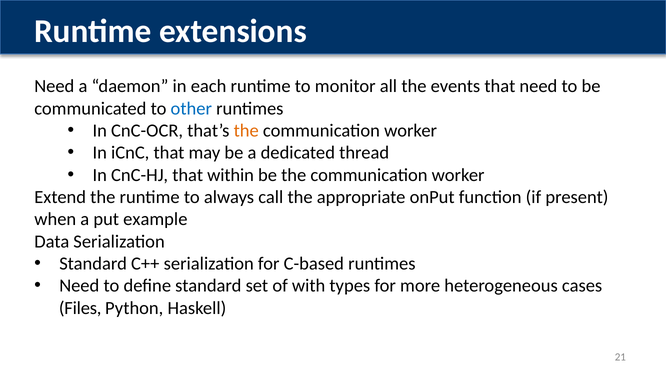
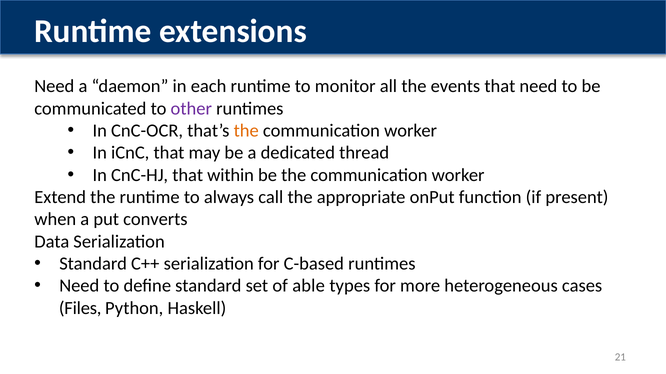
other colour: blue -> purple
example: example -> converts
with: with -> able
